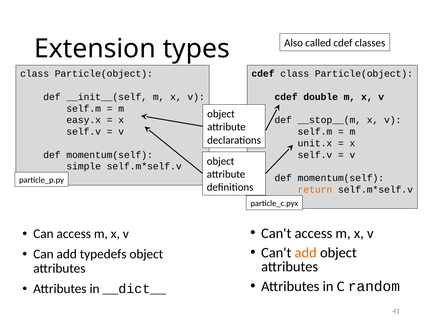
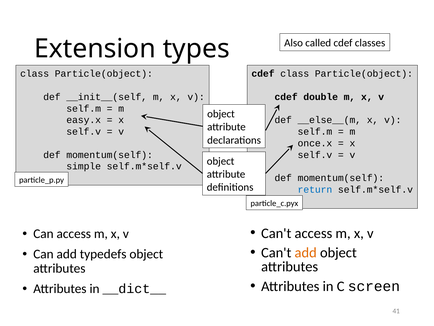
__stop__(m: __stop__(m -> __else__(m
unit.x: unit.x -> once.x
return colour: orange -> blue
random: random -> screen
